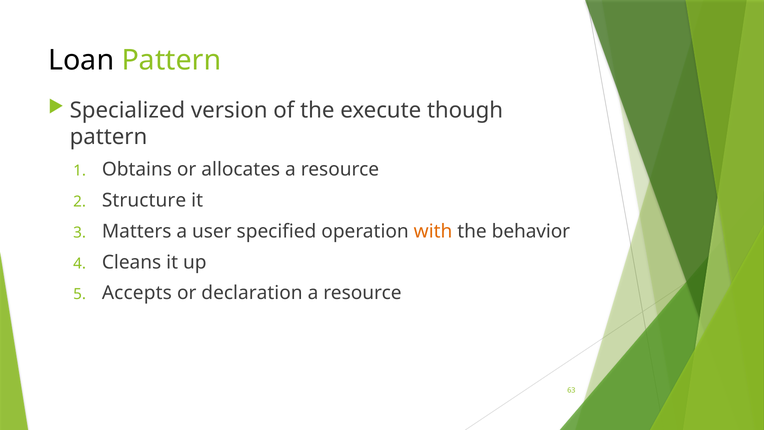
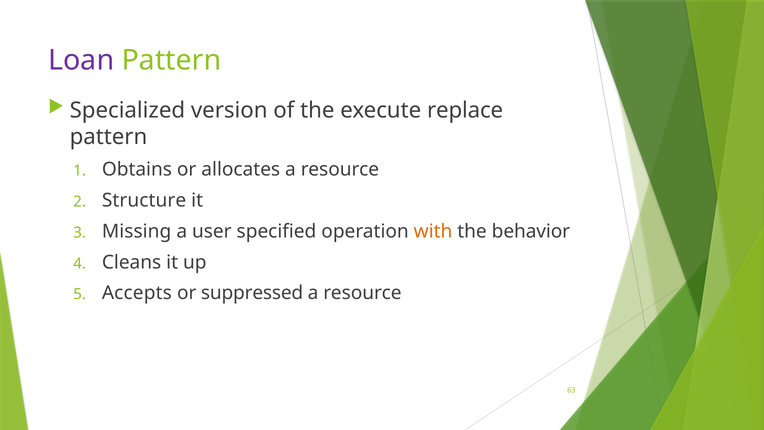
Loan colour: black -> purple
though: though -> replace
Matters: Matters -> Missing
declaration: declaration -> suppressed
